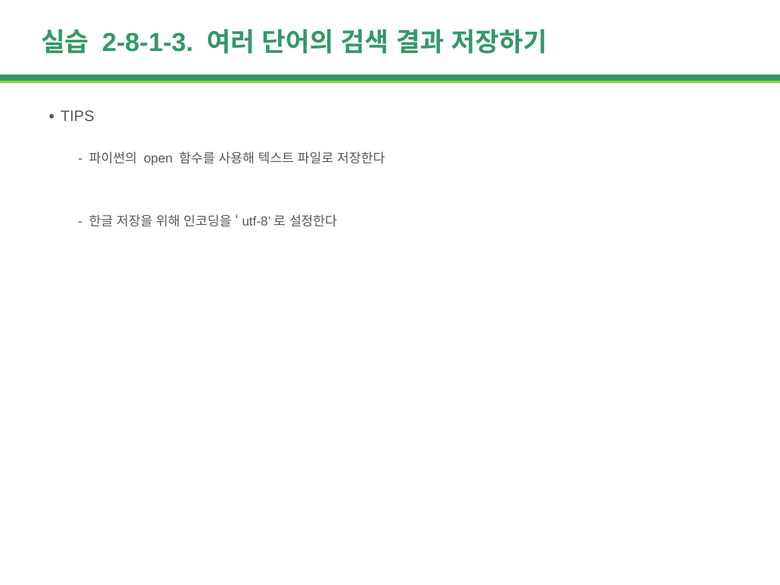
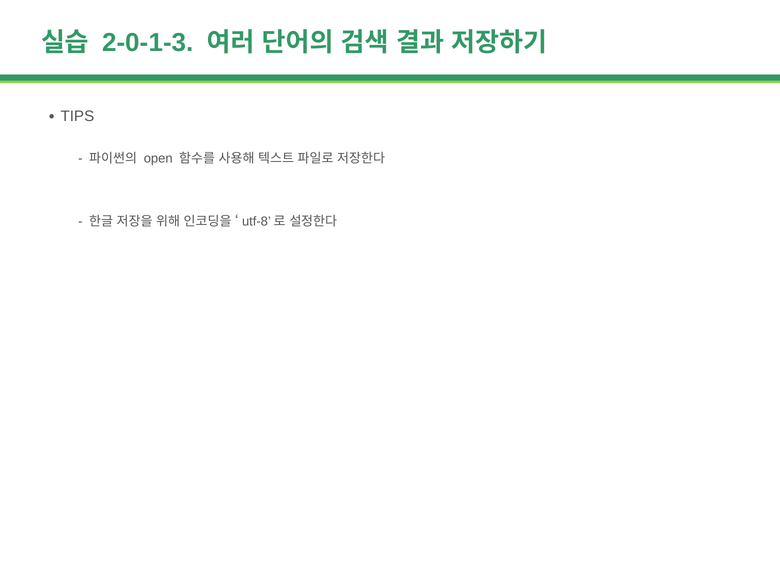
2-8-1-3: 2-8-1-3 -> 2-0-1-3
